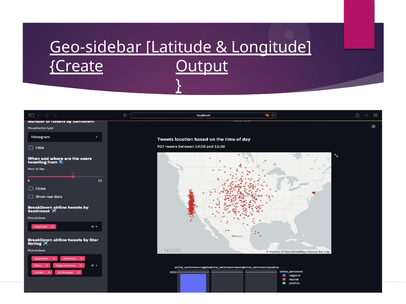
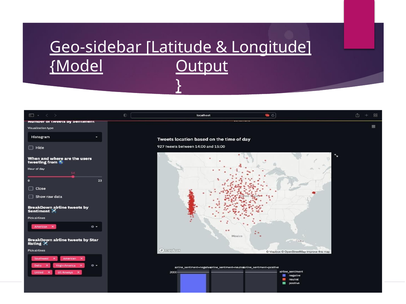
Create: Create -> Model
